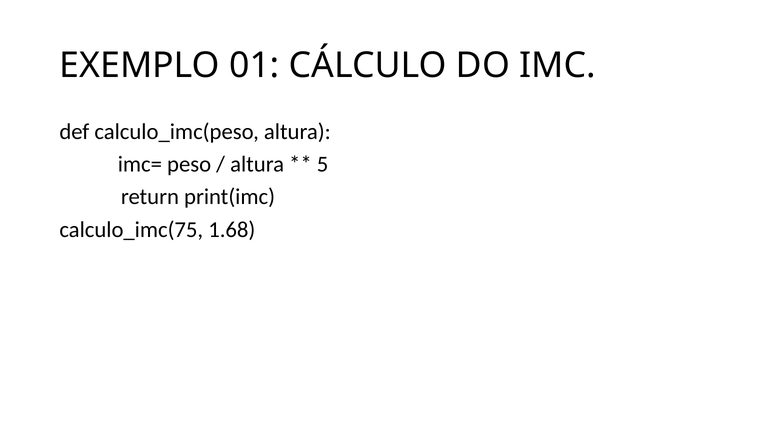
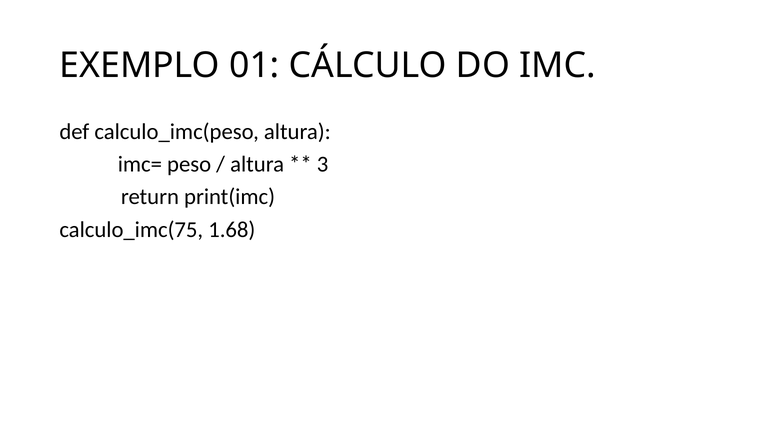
5: 5 -> 3
